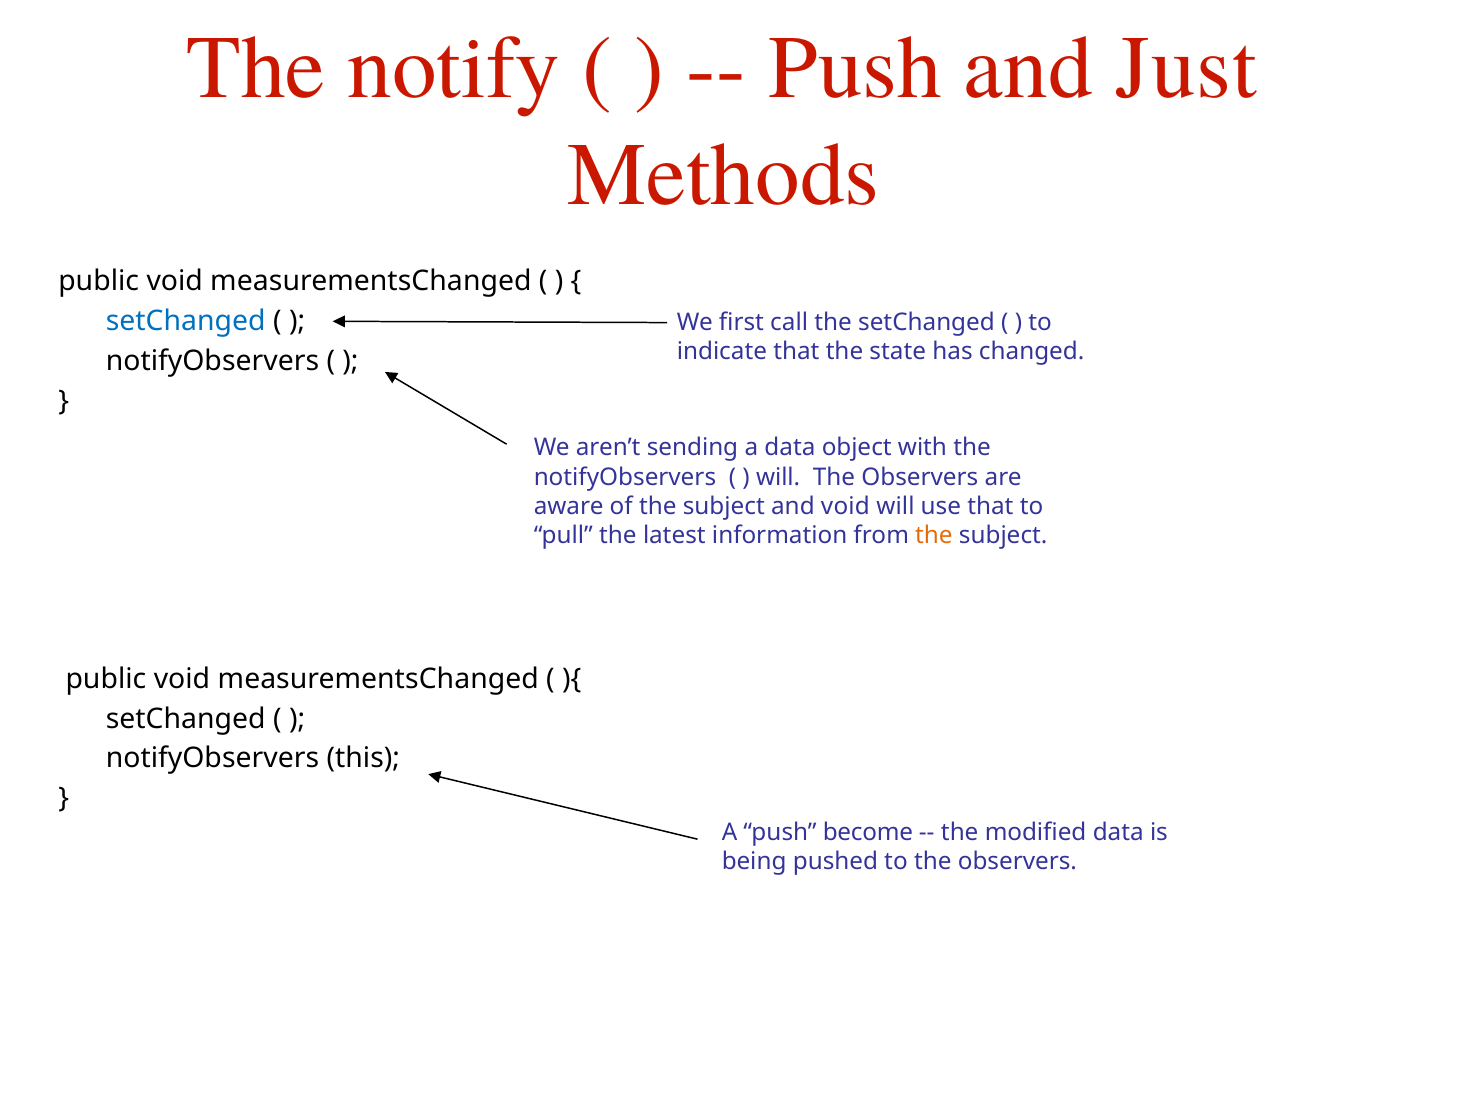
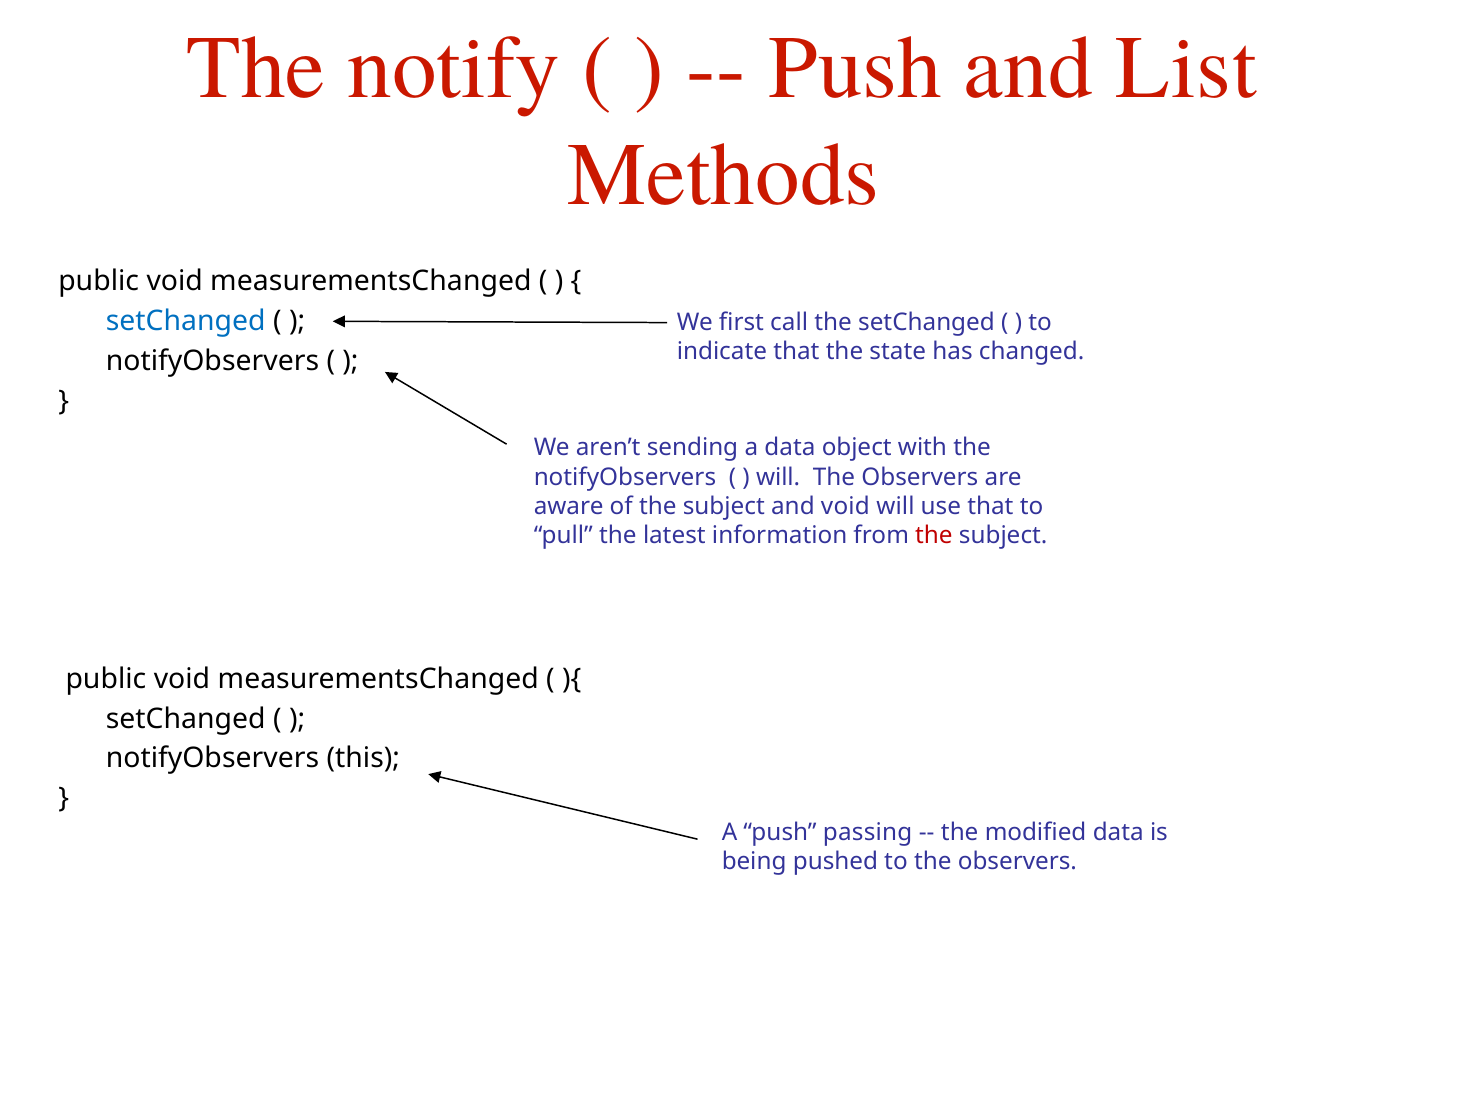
Just: Just -> List
the at (934, 535) colour: orange -> red
become: become -> passing
